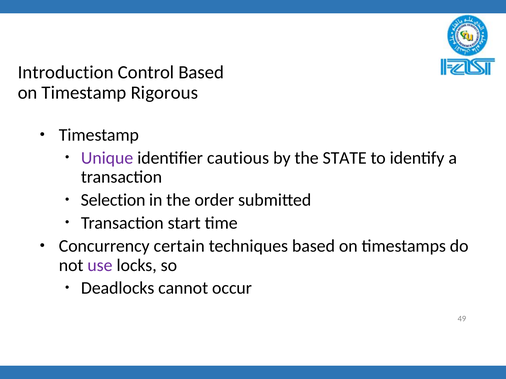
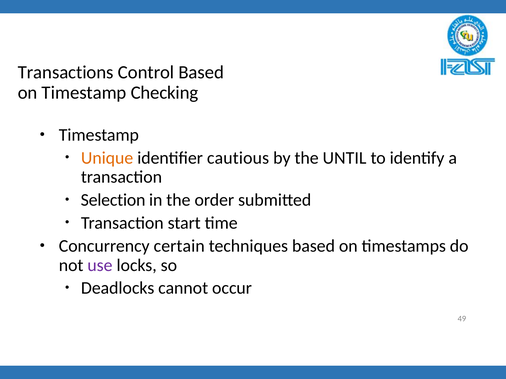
Introduction: Introduction -> Transactions
Rigorous: Rigorous -> Checking
Unique colour: purple -> orange
STATE: STATE -> UNTIL
